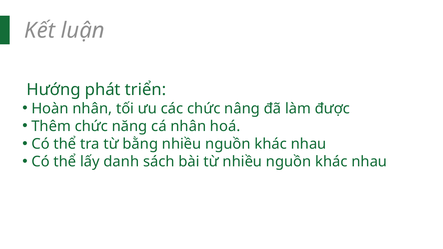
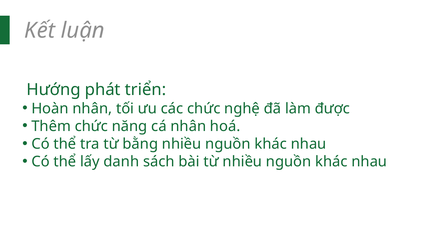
nâng: nâng -> nghệ
